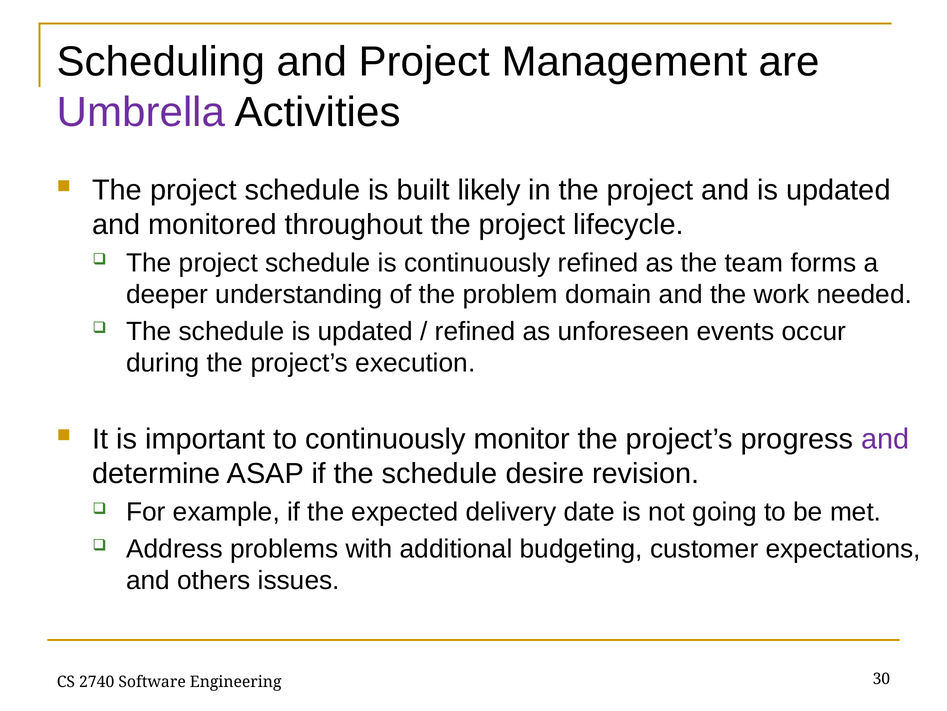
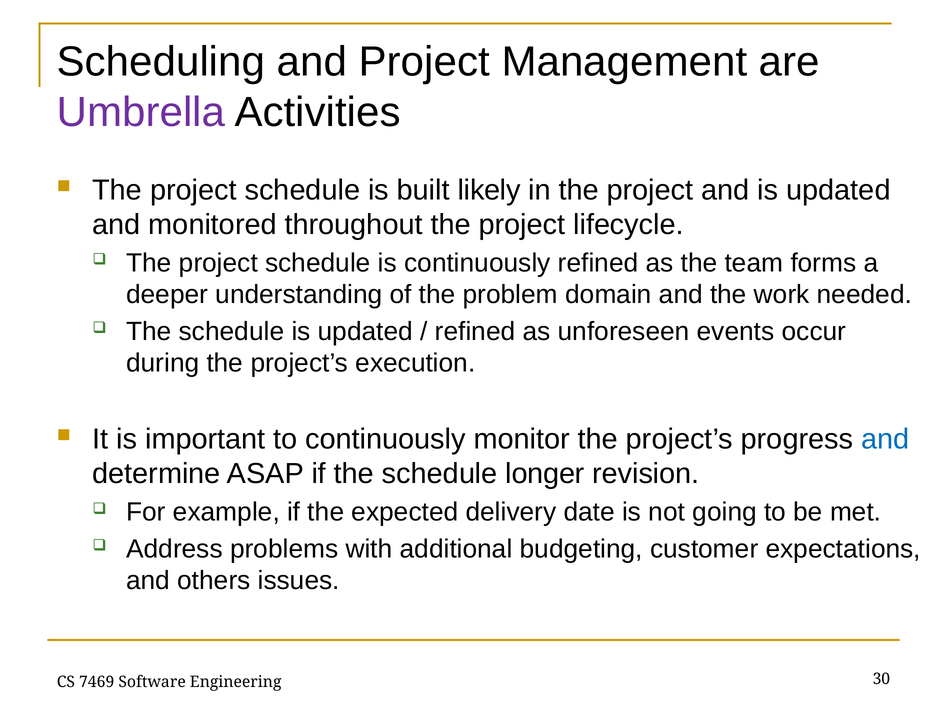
and at (885, 439) colour: purple -> blue
desire: desire -> longer
2740: 2740 -> 7469
